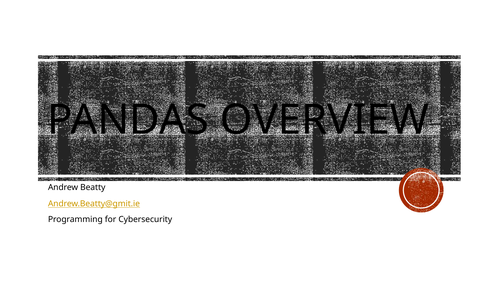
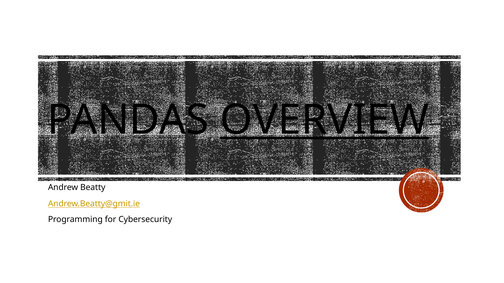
OVERVIEW underline: none -> present
